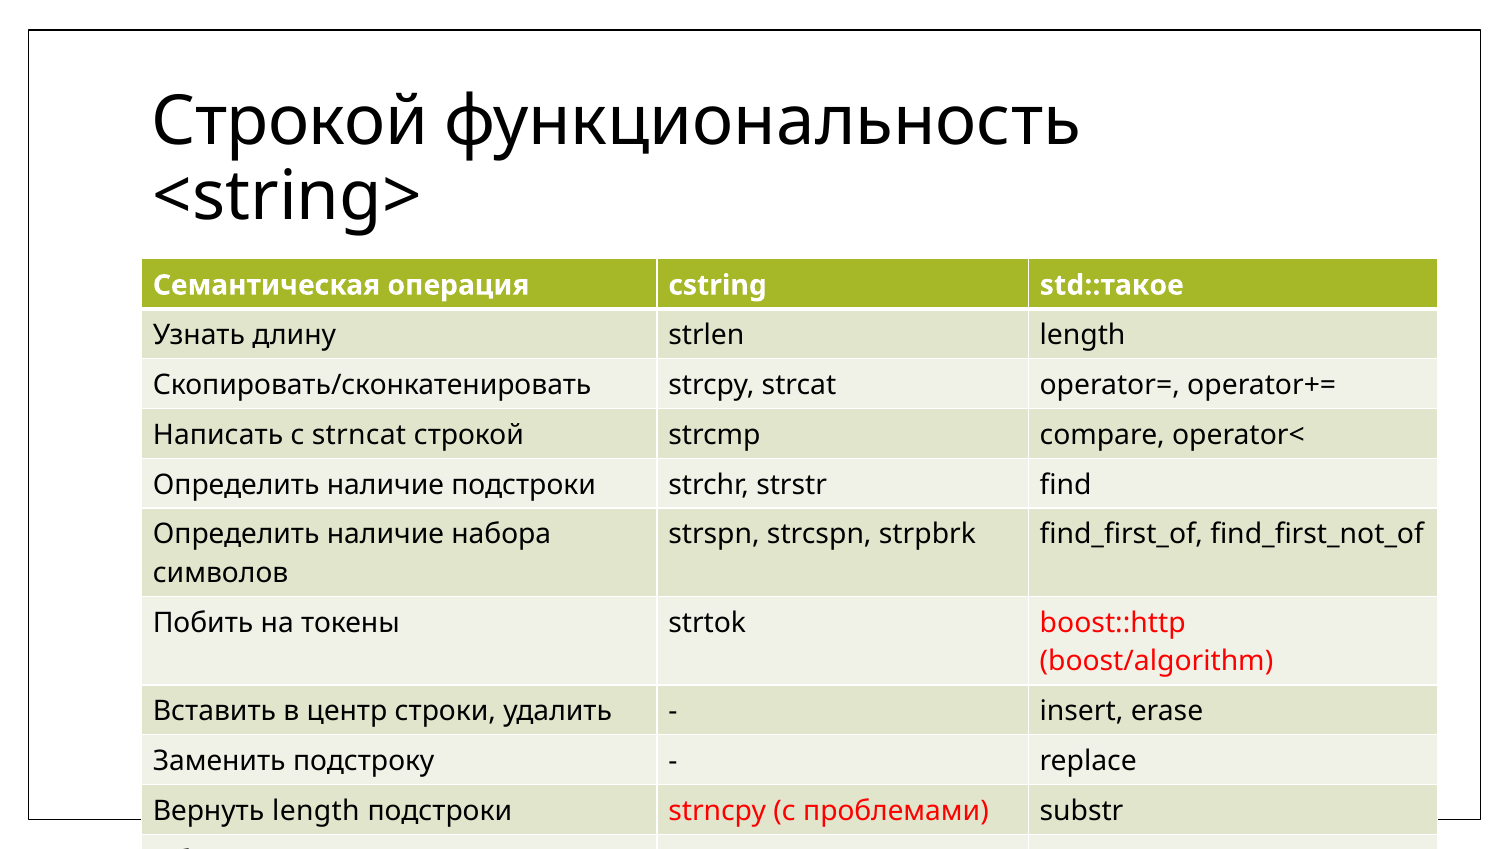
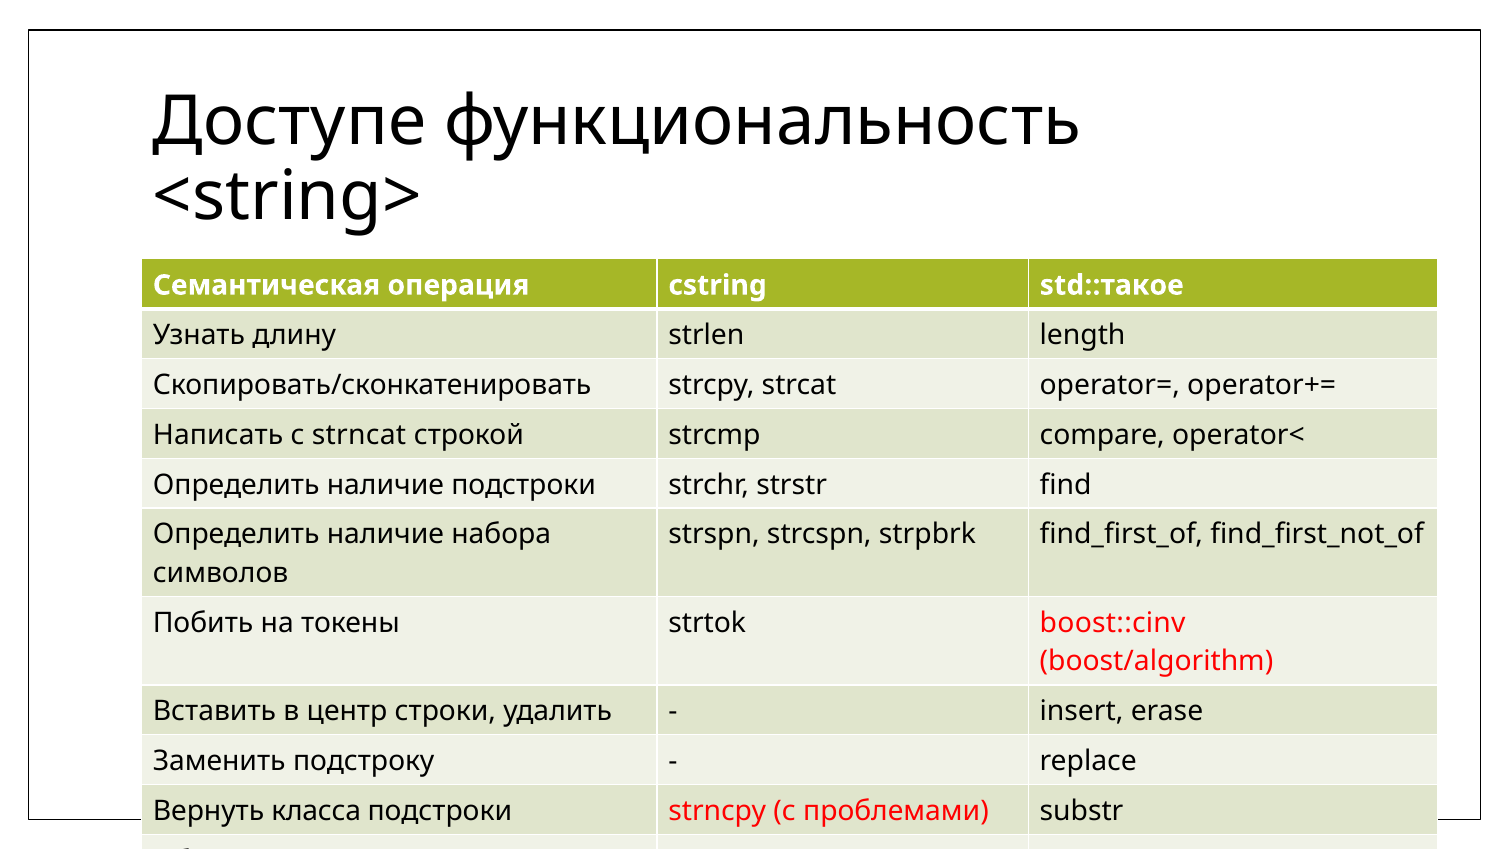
Строкой at (290, 122): Строкой -> Доступе
boost::http: boost::http -> boost::cinv
Вернуть length: length -> класса
